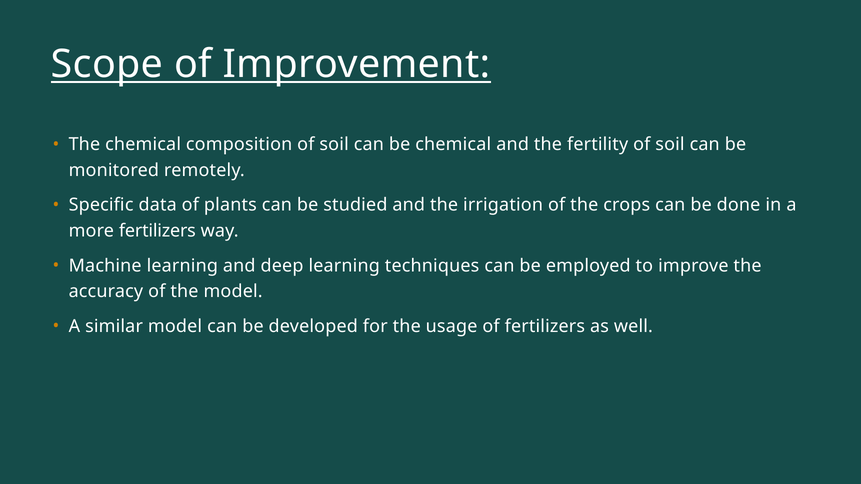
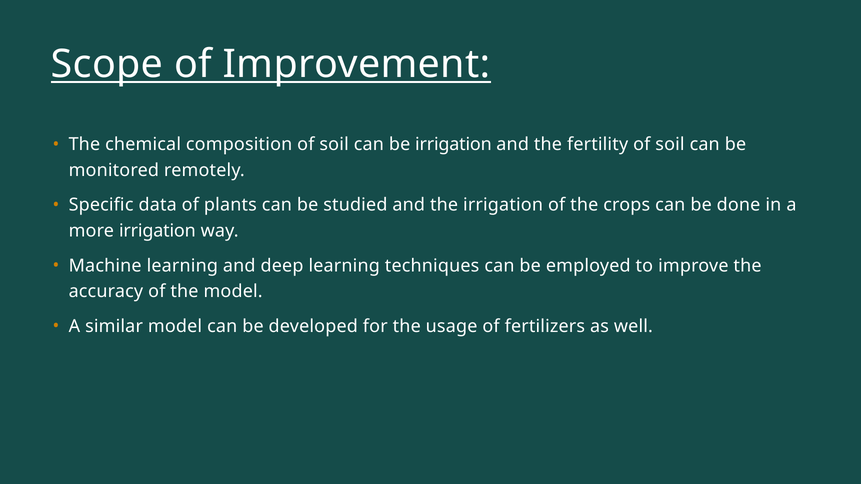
be chemical: chemical -> irrigation
more fertilizers: fertilizers -> irrigation
